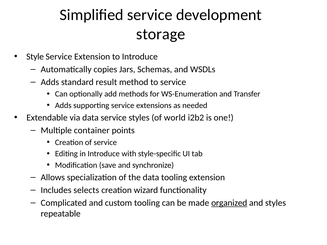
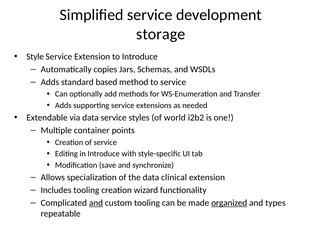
result: result -> based
data tooling: tooling -> clinical
Includes selects: selects -> tooling
and at (96, 203) underline: none -> present
and styles: styles -> types
